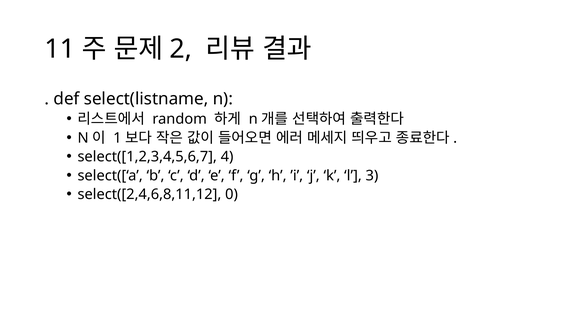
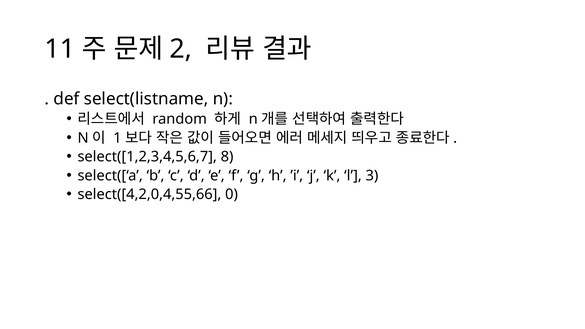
4: 4 -> 8
select([2,4,6,8,11,12: select([2,4,6,8,11,12 -> select([4,2,0,4,55,66
